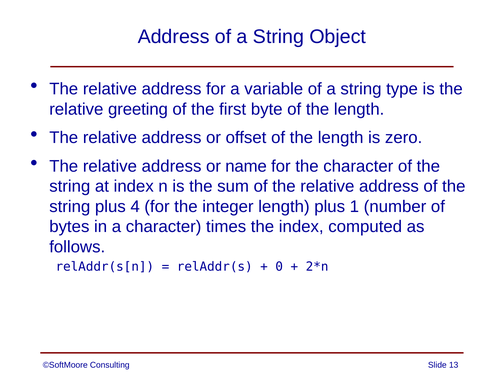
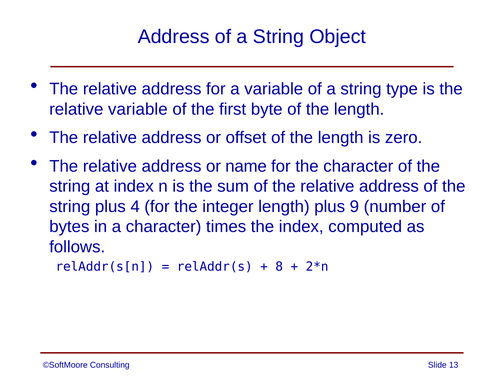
relative greeting: greeting -> variable
1: 1 -> 9
0: 0 -> 8
